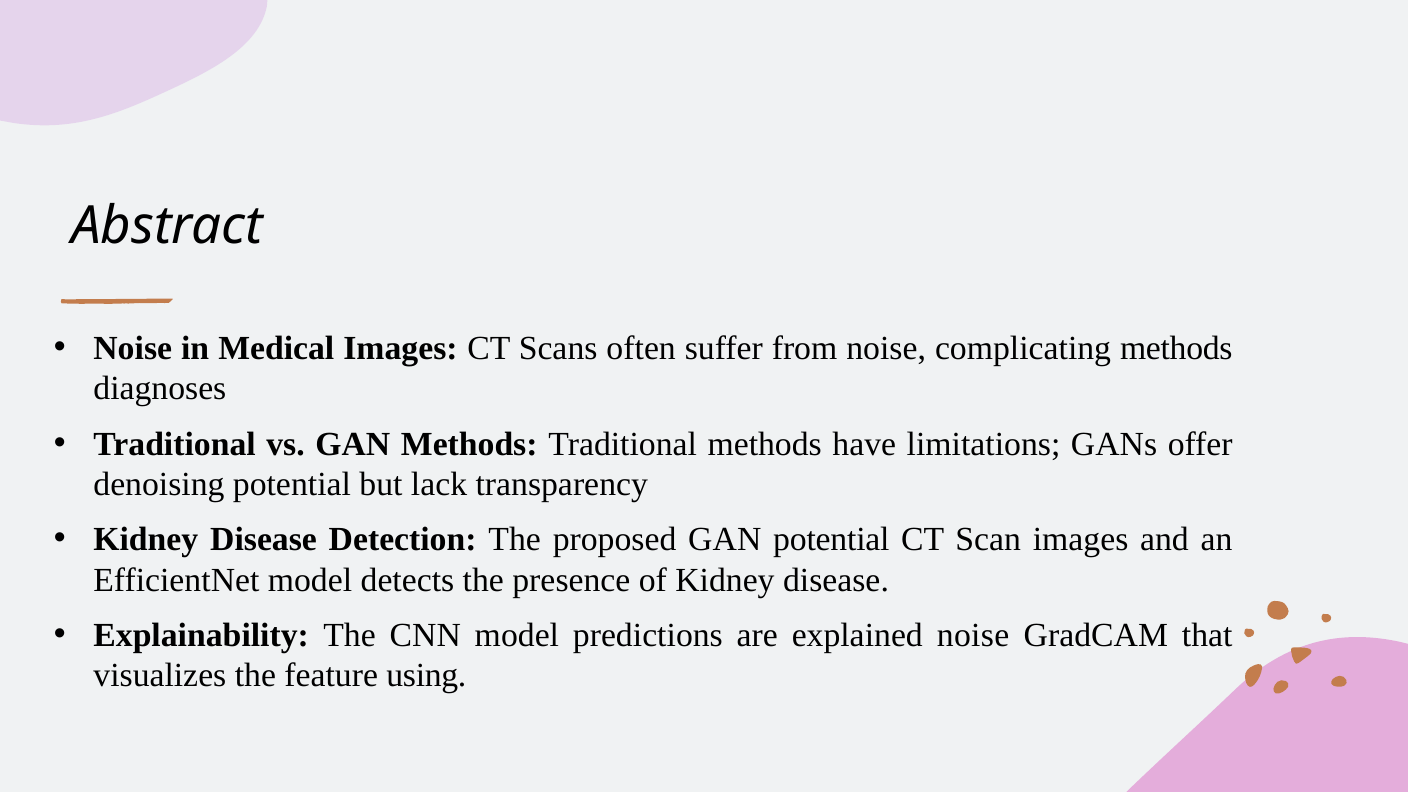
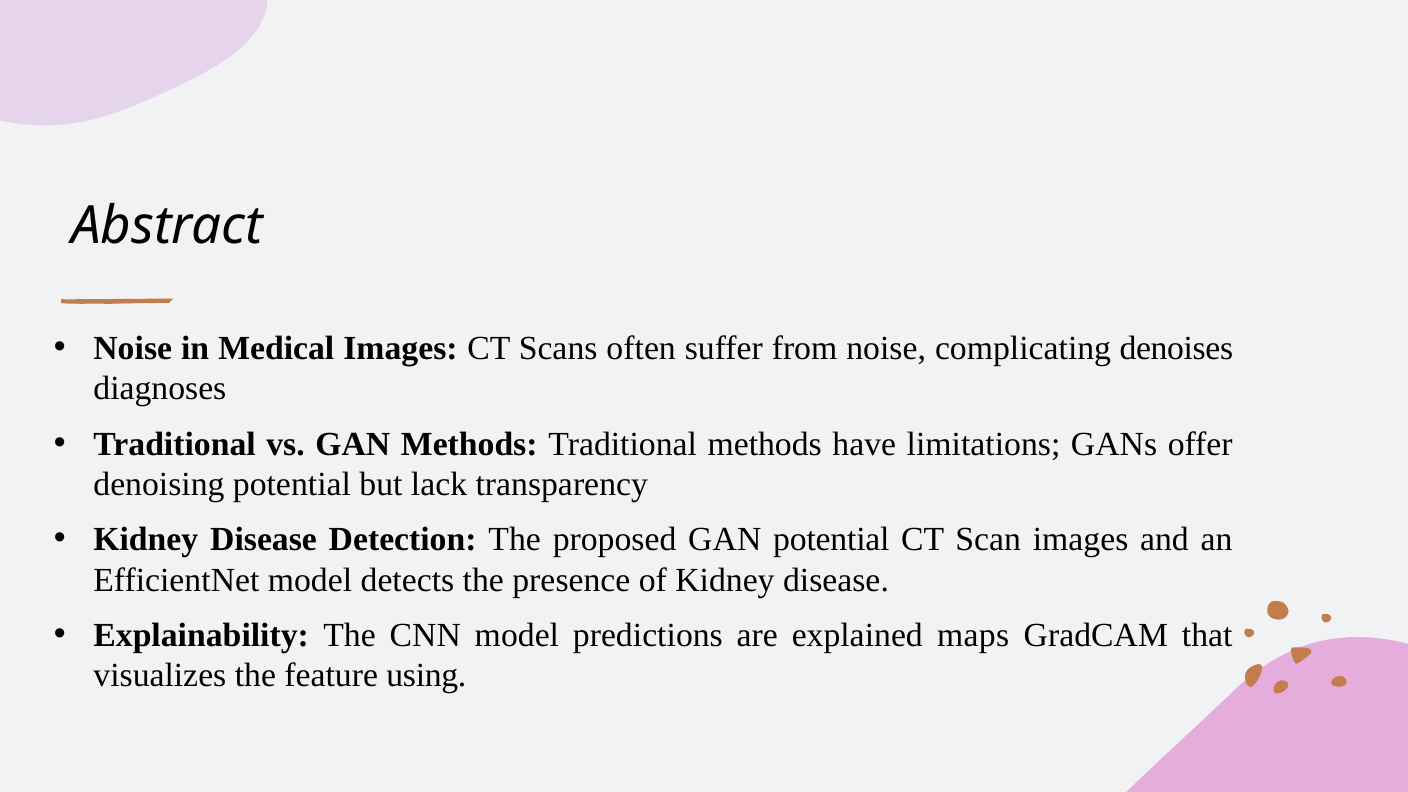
complicating methods: methods -> denoises
explained noise: noise -> maps
